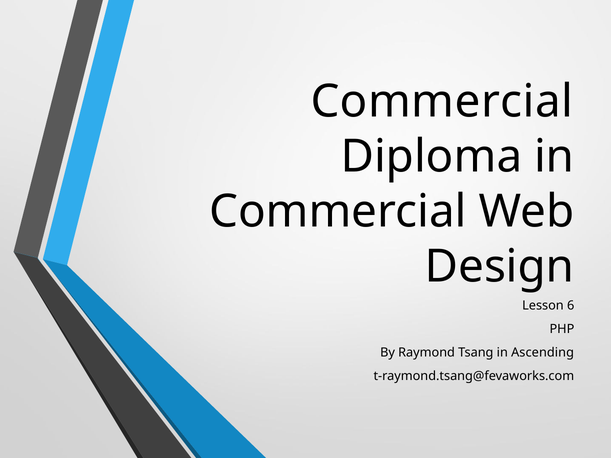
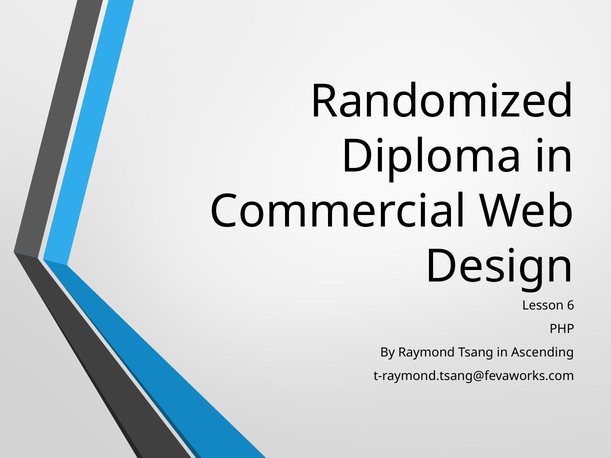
Commercial at (442, 102): Commercial -> Randomized
